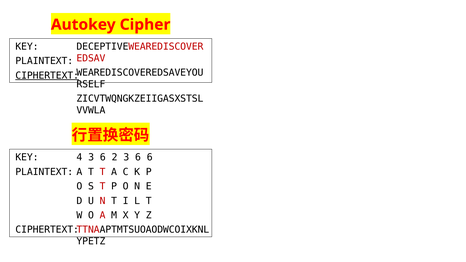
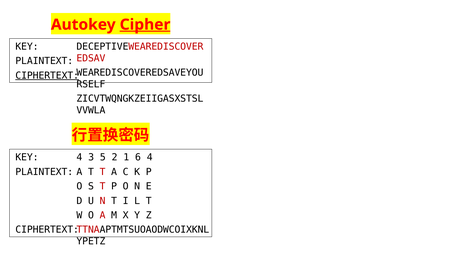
Cipher underline: none -> present
4 3 6: 6 -> 5
2 3: 3 -> 1
6 6: 6 -> 4
